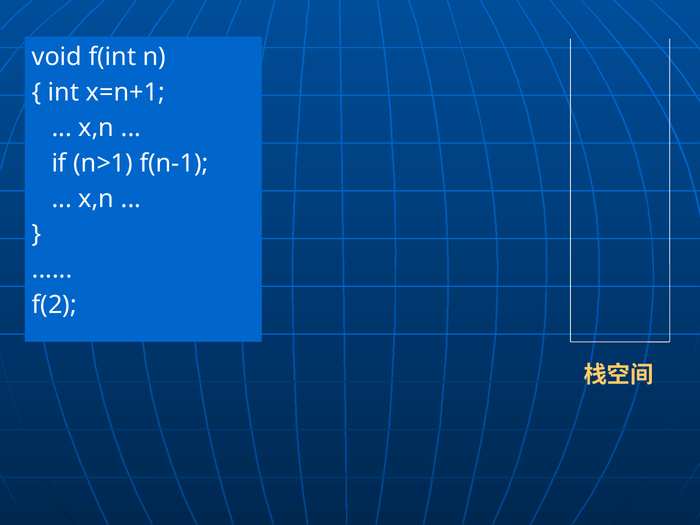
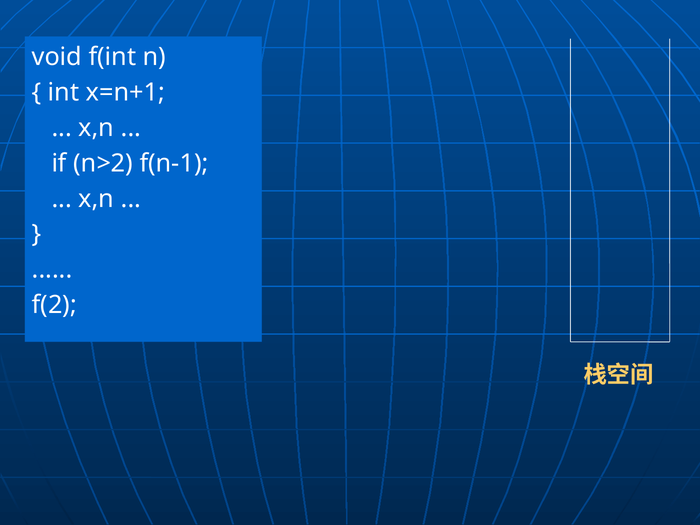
n>1: n>1 -> n>2
